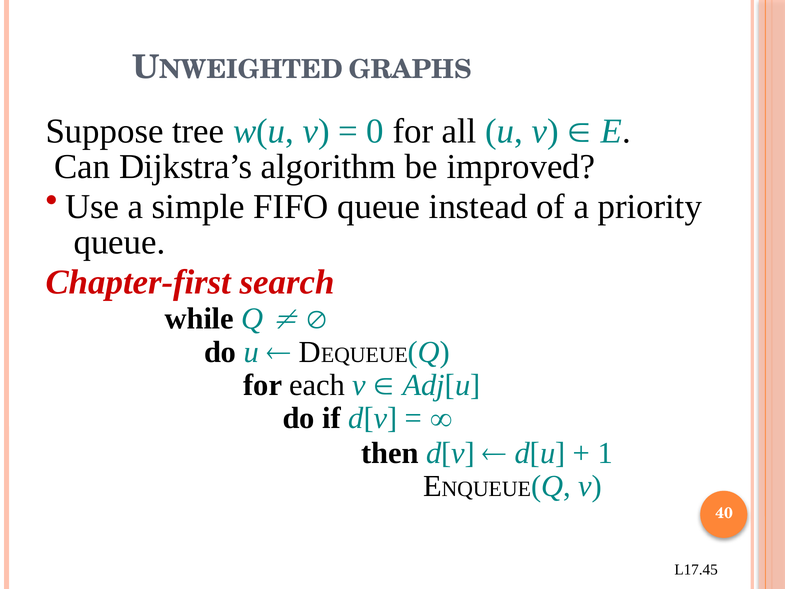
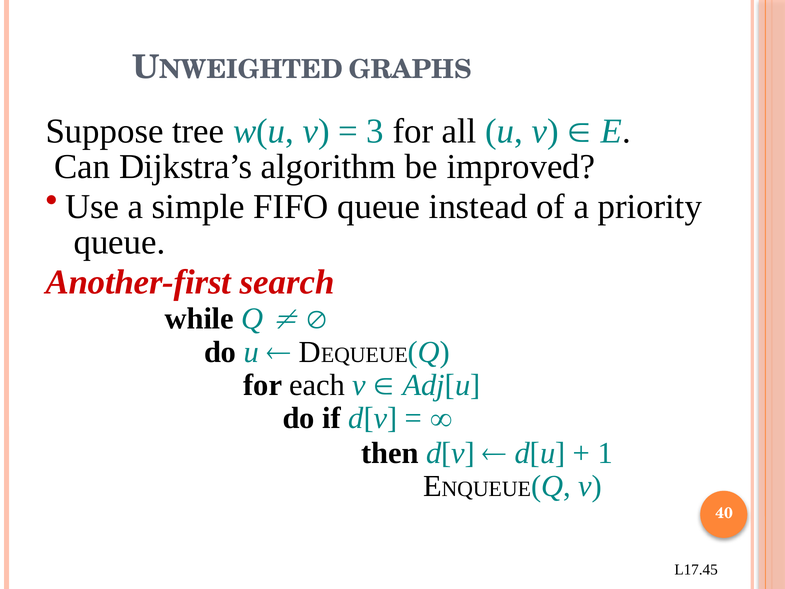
0: 0 -> 3
Chapter-first: Chapter-first -> Another-first
